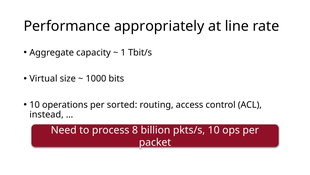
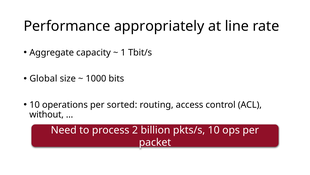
Virtual: Virtual -> Global
instead: instead -> without
8: 8 -> 2
